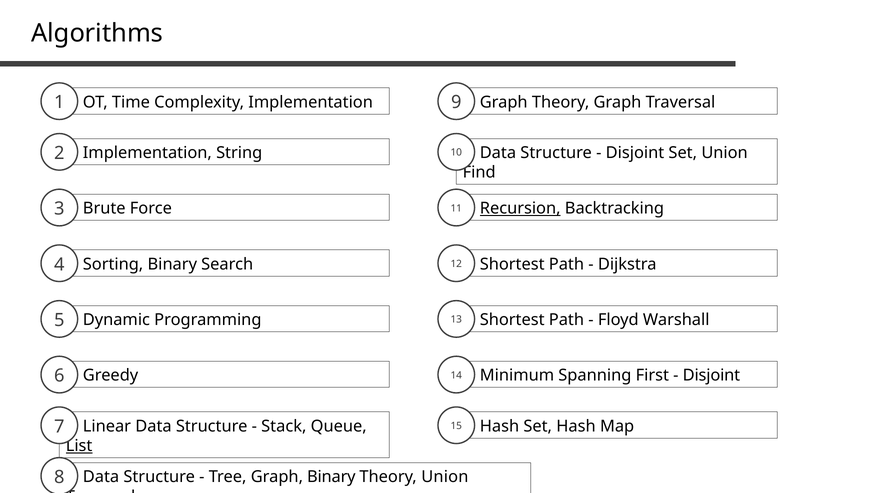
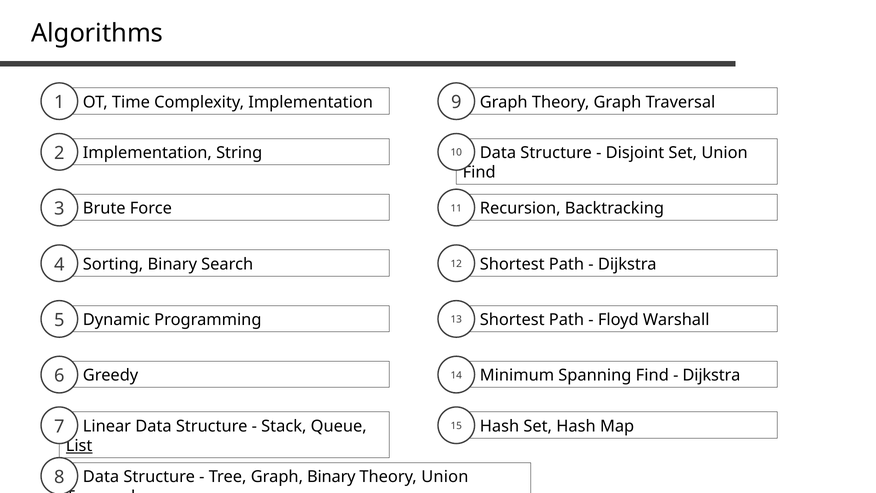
Recursion underline: present -> none
Spanning First: First -> Find
Disjoint at (711, 375): Disjoint -> Dijkstra
